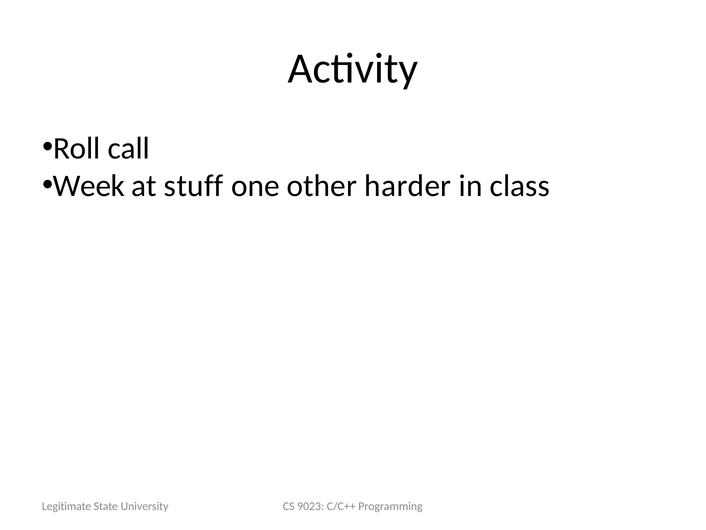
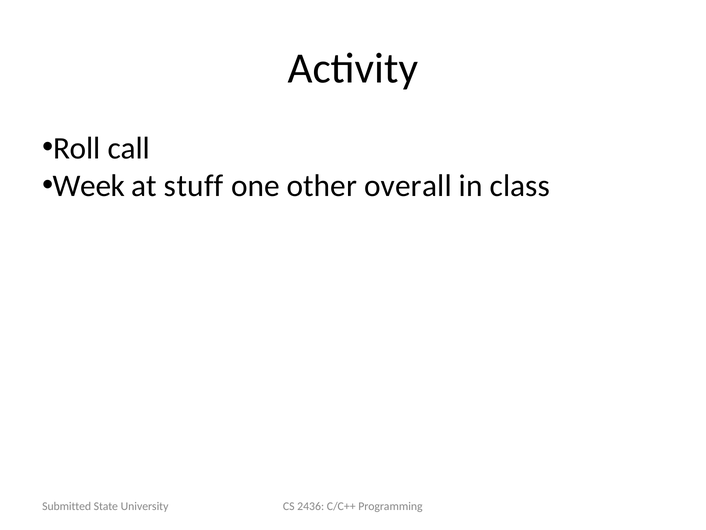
harder: harder -> overall
Legitimate: Legitimate -> Submitted
9023: 9023 -> 2436
